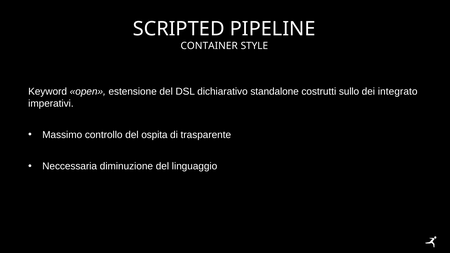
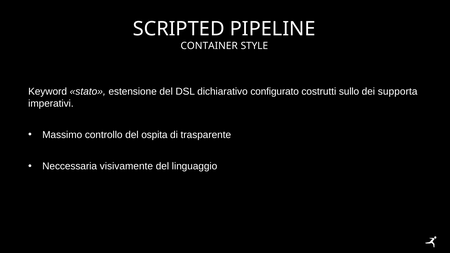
open: open -> stato
standalone: standalone -> configurato
integrato: integrato -> supporta
diminuzione: diminuzione -> visivamente
